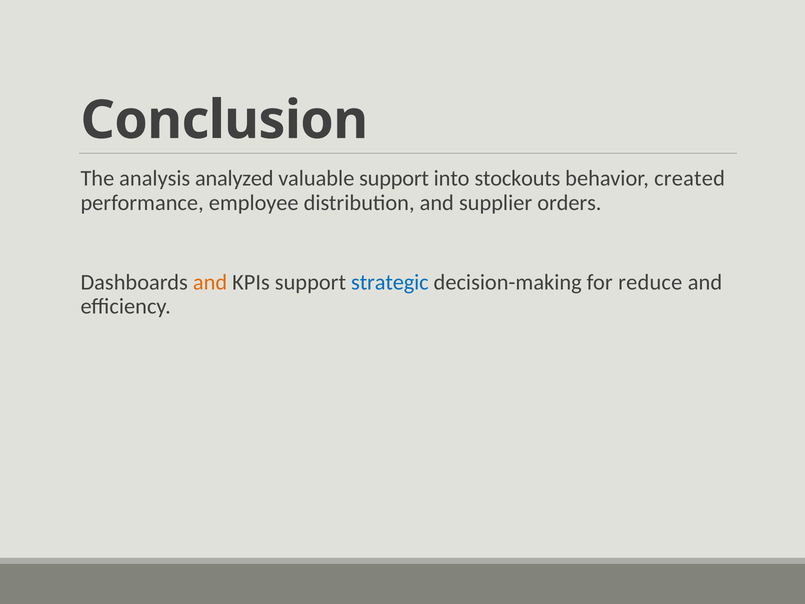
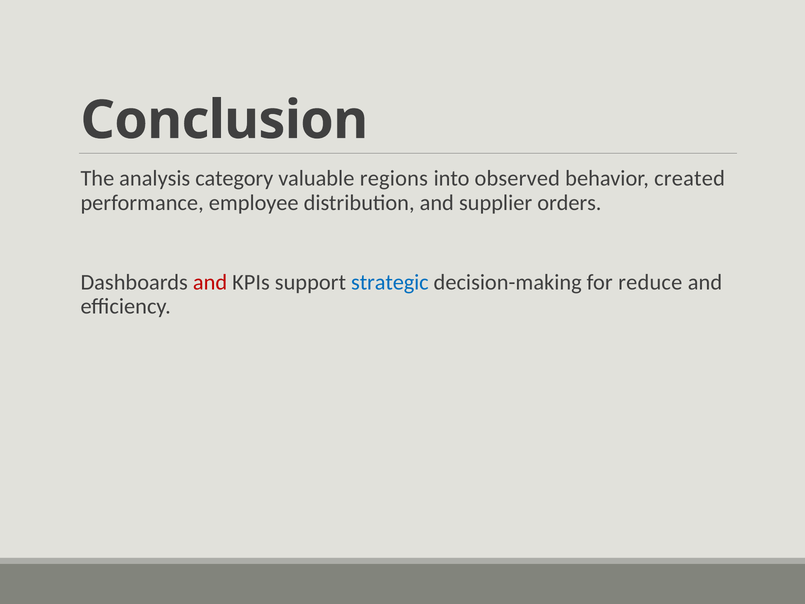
analyzed: analyzed -> category
valuable support: support -> regions
stockouts: stockouts -> observed
and at (210, 282) colour: orange -> red
